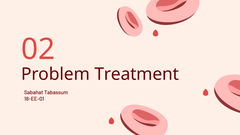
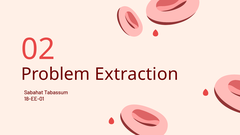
Treatment: Treatment -> Extraction
